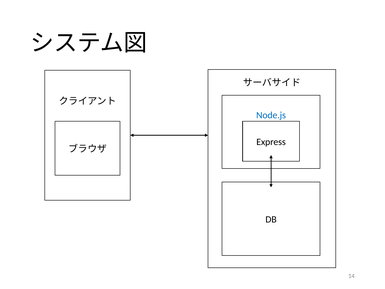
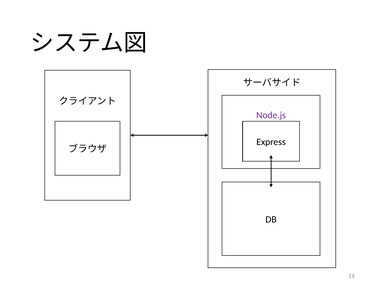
Node.js colour: blue -> purple
